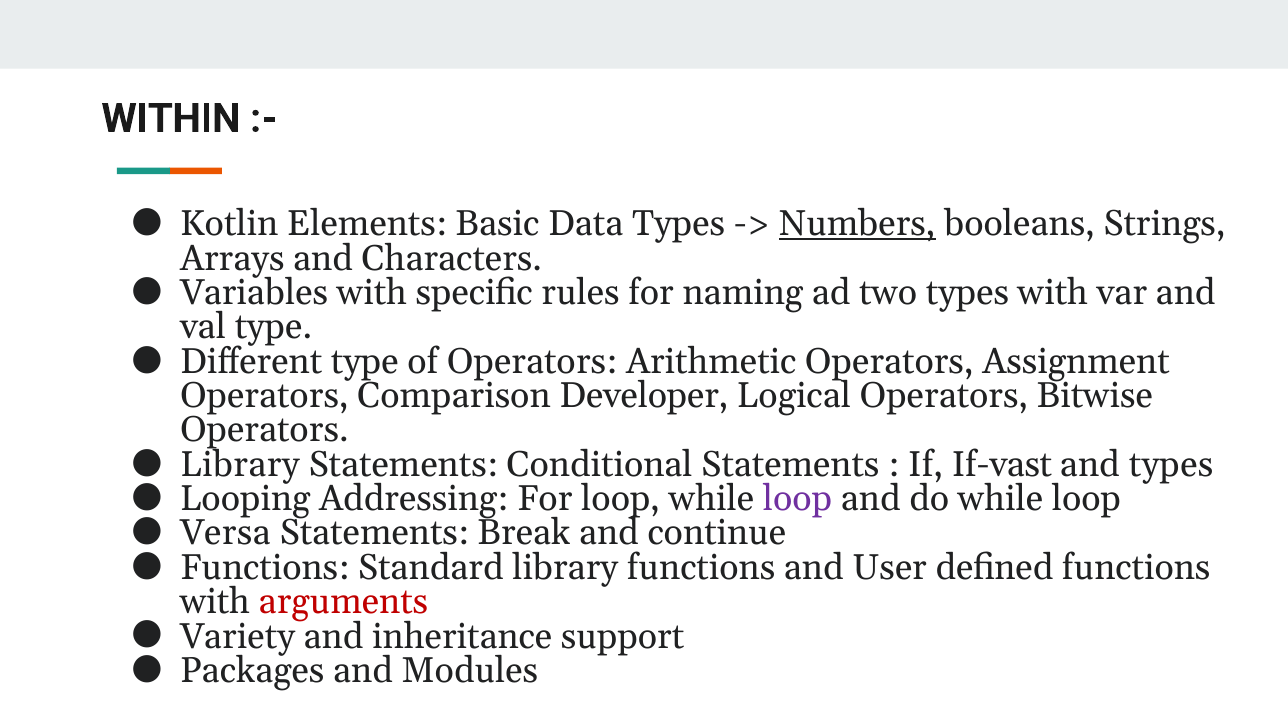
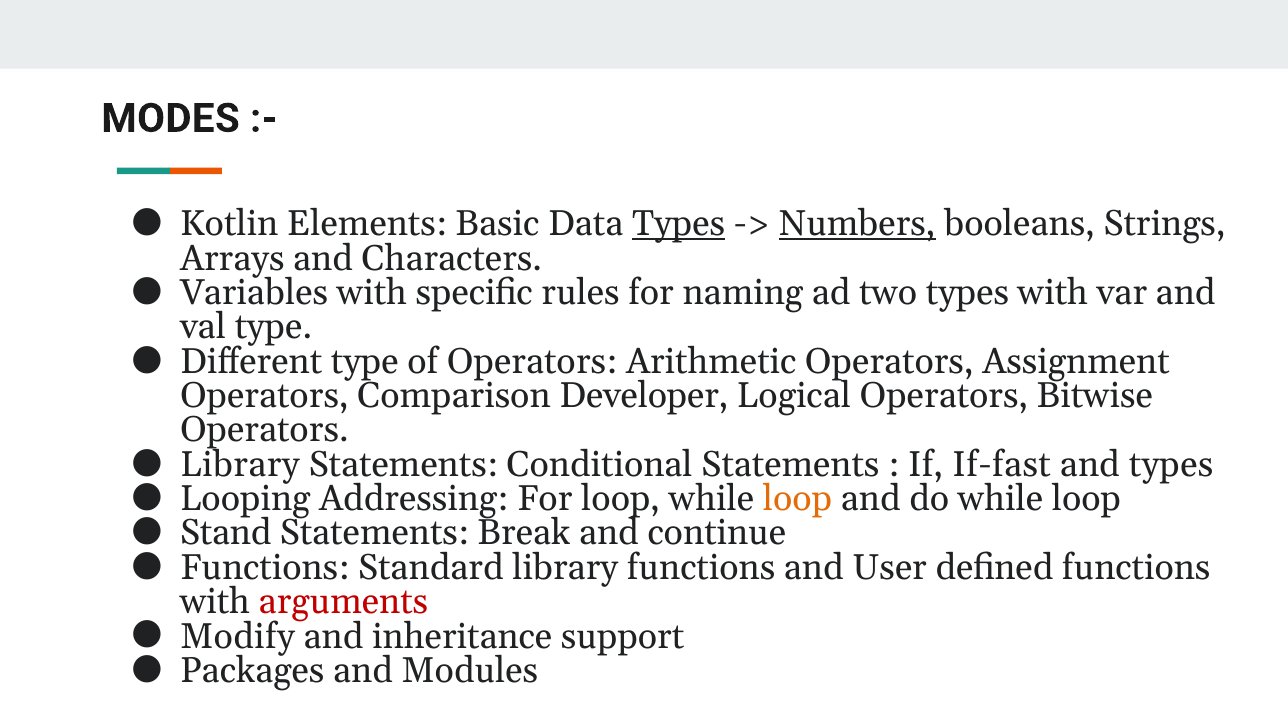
WITHIN: WITHIN -> MODES
Types at (679, 224) underline: none -> present
If-vast: If-vast -> If-fast
loop at (798, 499) colour: purple -> orange
Versa: Versa -> Stand
Variety: Variety -> Modify
